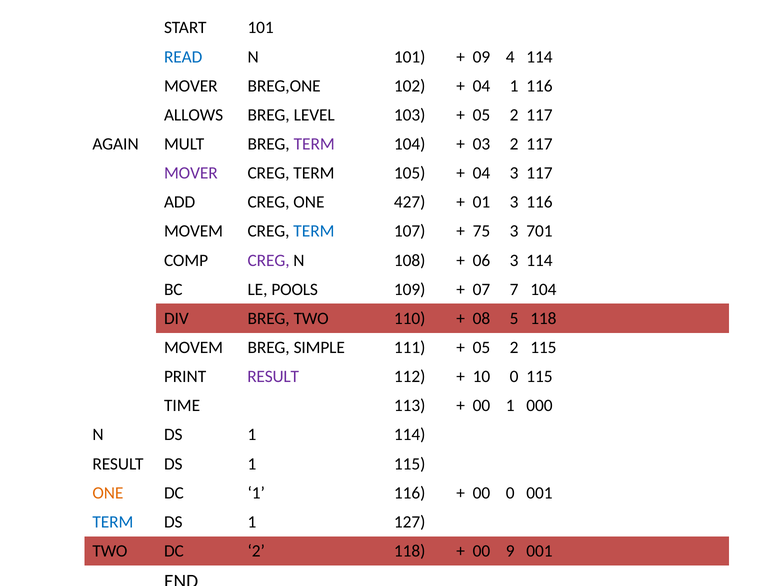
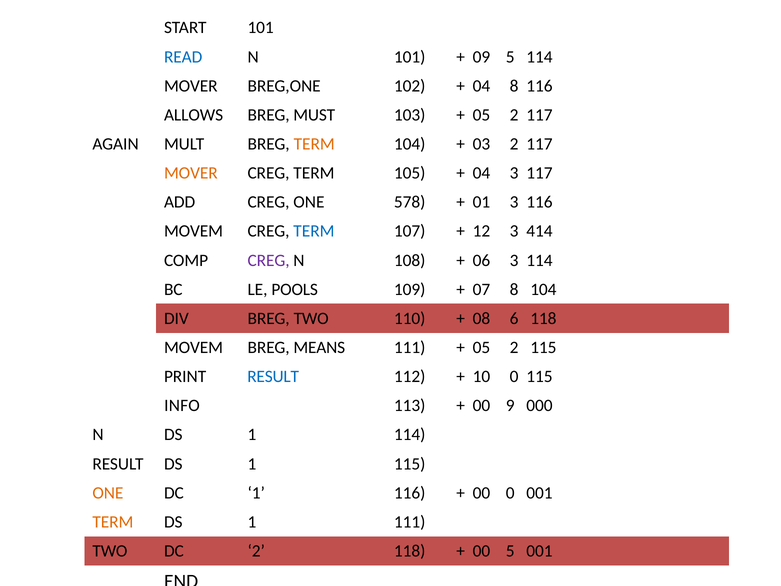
09 4: 4 -> 5
04 1: 1 -> 8
LEVEL: LEVEL -> MUST
TERM at (314, 144) colour: purple -> orange
MOVER at (191, 173) colour: purple -> orange
427: 427 -> 578
75: 75 -> 12
701: 701 -> 414
07 7: 7 -> 8
5: 5 -> 6
SIMPLE: SIMPLE -> MEANS
RESULT at (273, 376) colour: purple -> blue
TIME: TIME -> INFO
00 1: 1 -> 9
TERM at (113, 522) colour: blue -> orange
1 127: 127 -> 111
00 9: 9 -> 5
